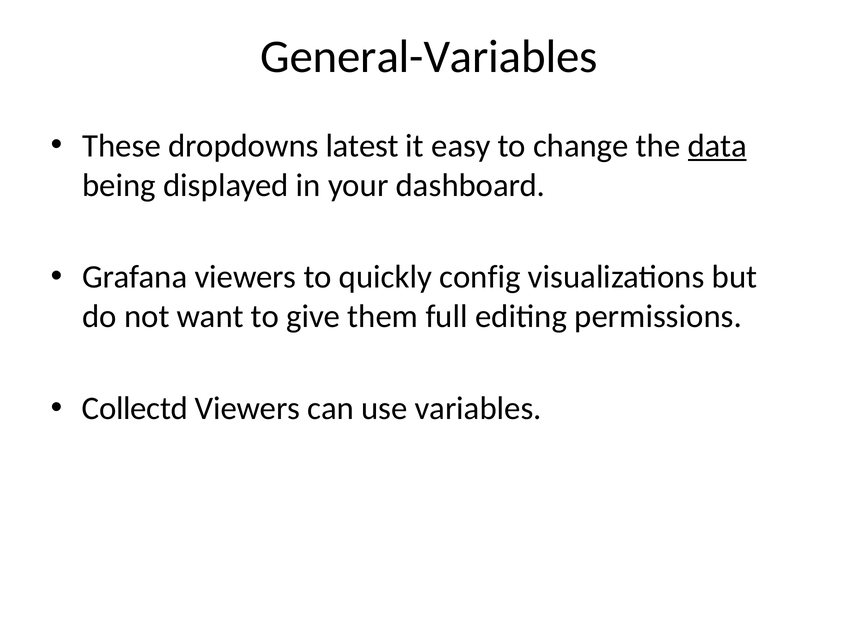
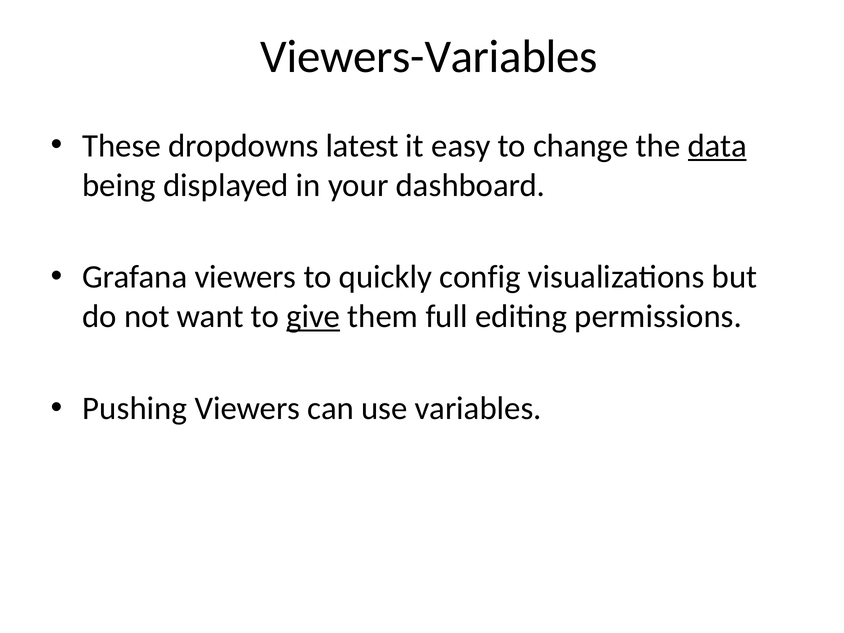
General-Variables: General-Variables -> Viewers-Variables
give underline: none -> present
Collectd: Collectd -> Pushing
